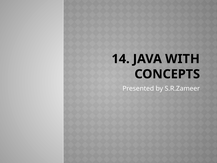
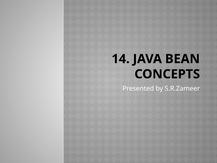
WITH: WITH -> BEAN
